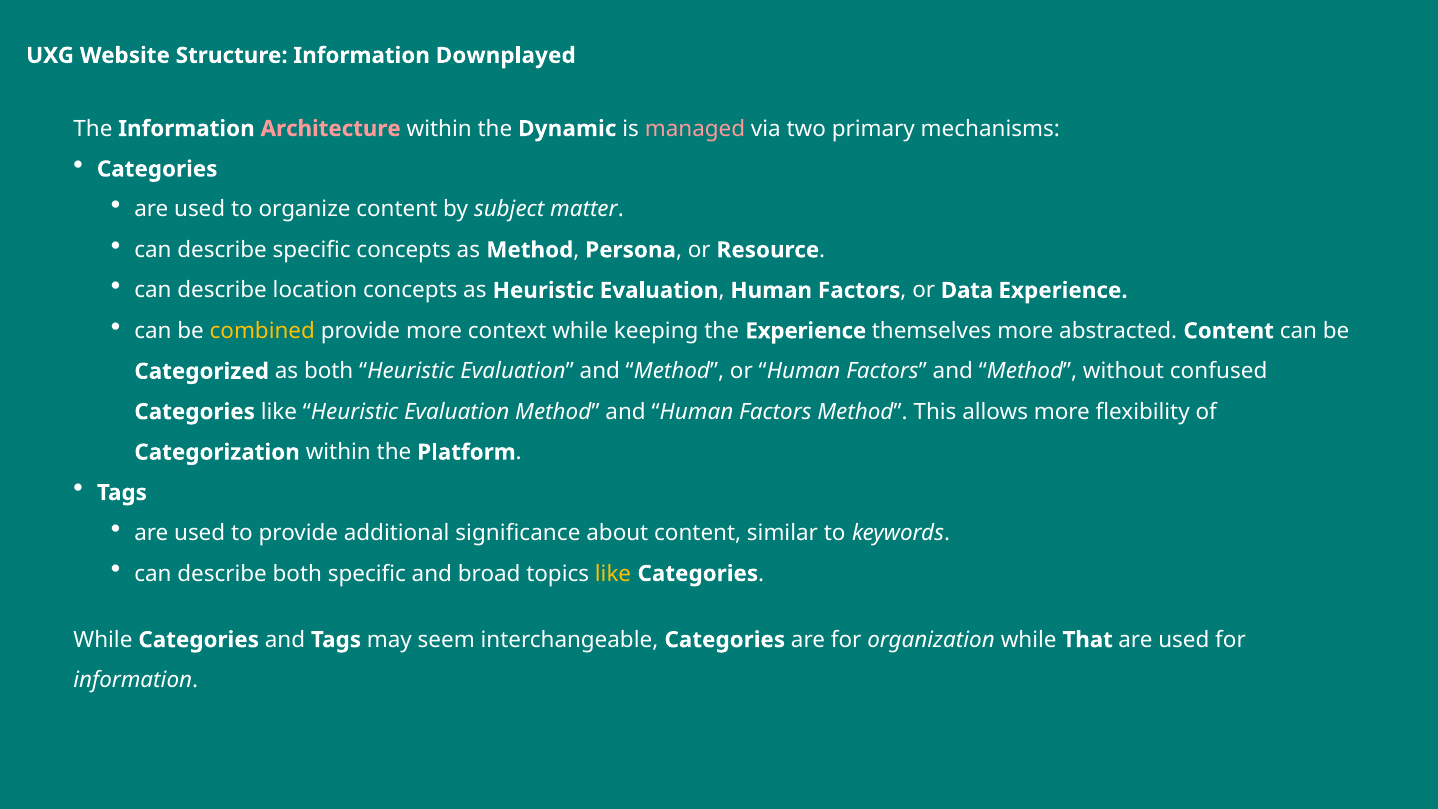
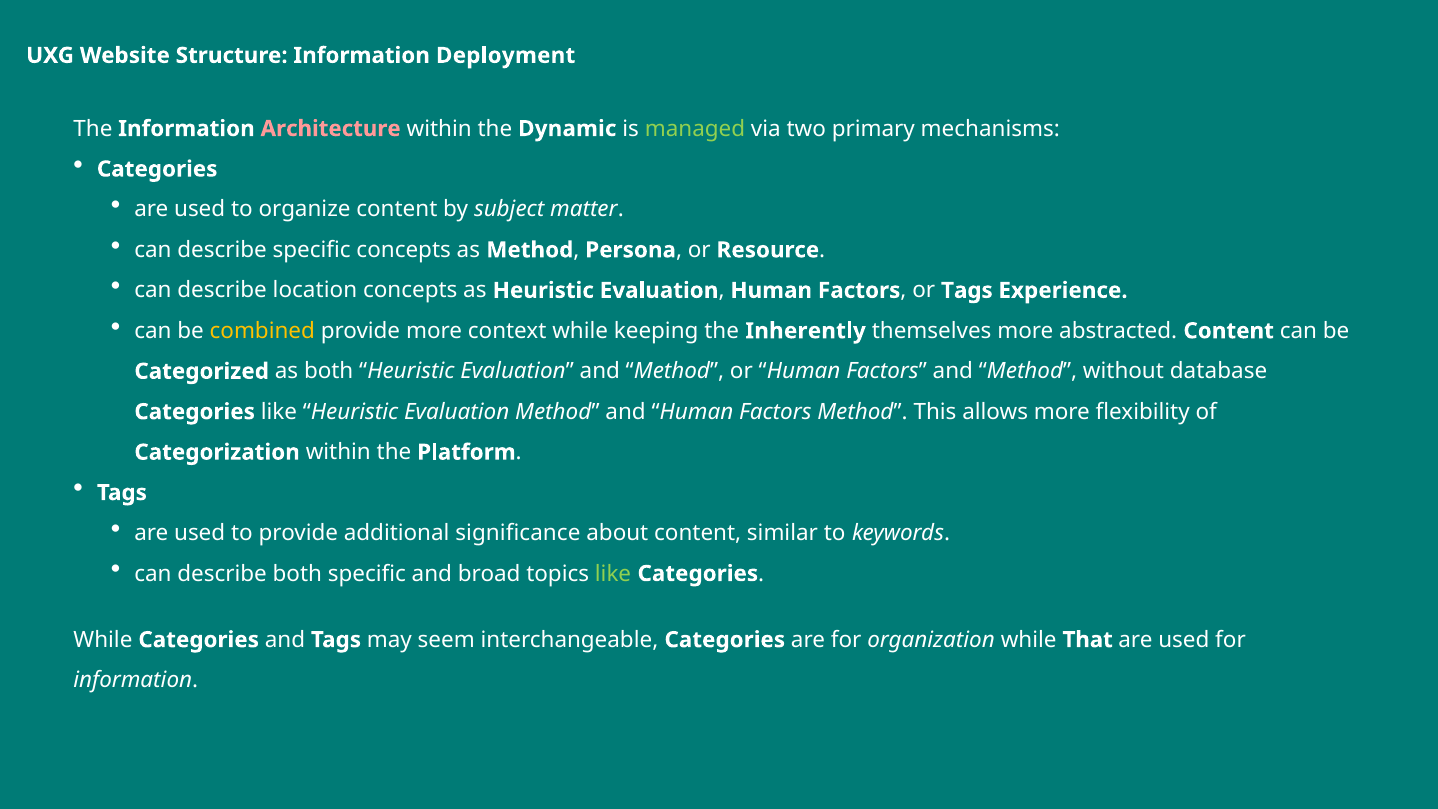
Downplayed: Downplayed -> Deployment
managed colour: pink -> light green
or Data: Data -> Tags
the Experience: Experience -> Inherently
confused: confused -> database
like at (613, 574) colour: yellow -> light green
